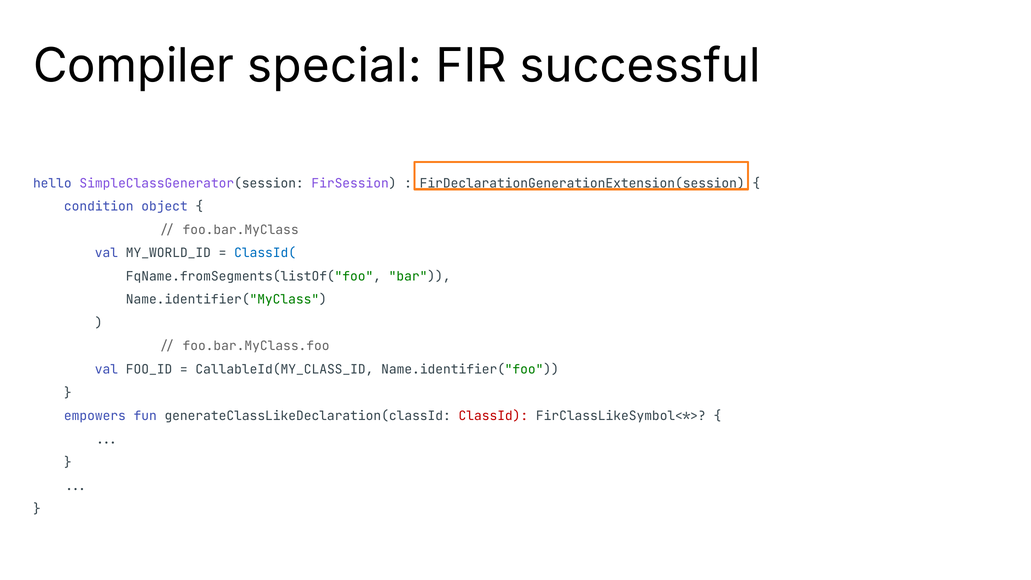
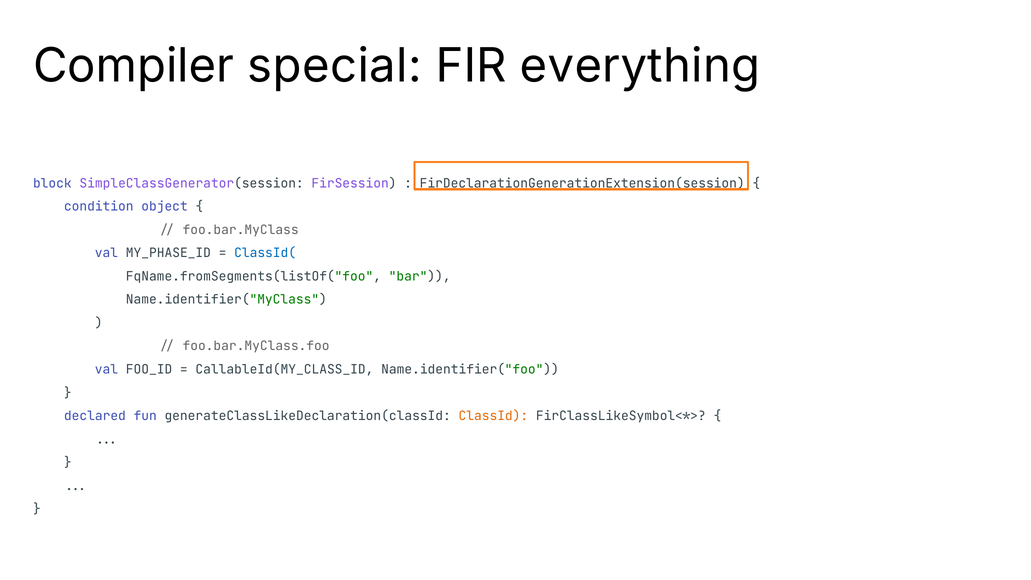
successful: successful -> everything
hello: hello -> block
MY_WORLD_ID: MY_WORLD_ID -> MY_PHASE_ID
empowers: empowers -> declared
ClassId colour: red -> orange
